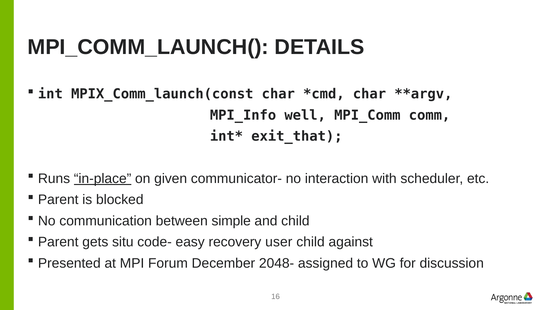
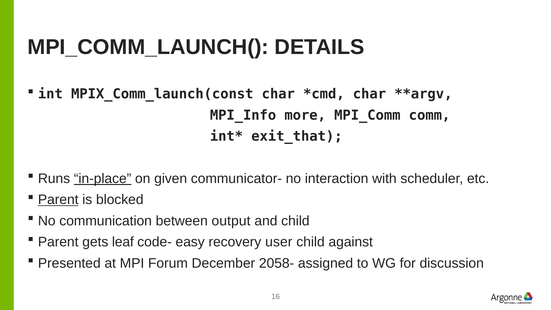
well: well -> more
Parent at (58, 200) underline: none -> present
simple: simple -> output
situ: situ -> leaf
2048-: 2048- -> 2058-
